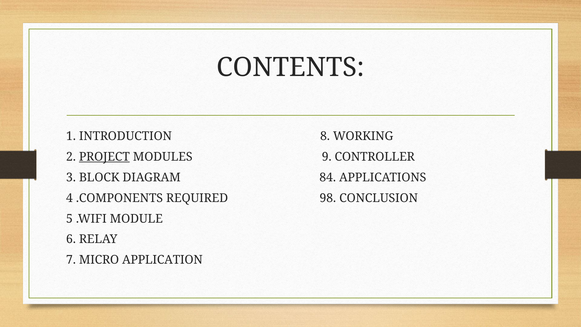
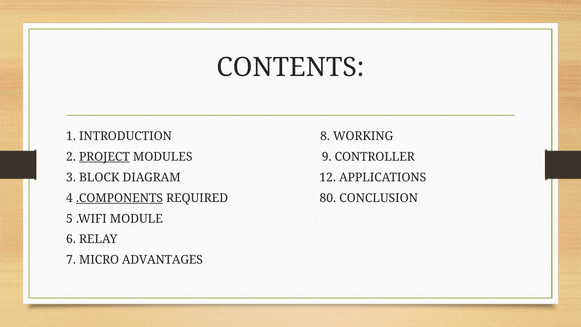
84: 84 -> 12
.COMPONENTS underline: none -> present
98: 98 -> 80
APPLICATION: APPLICATION -> ADVANTAGES
